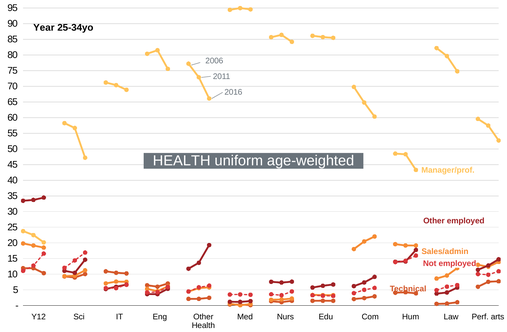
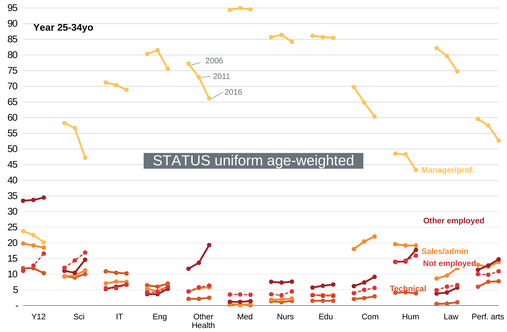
HEALTH at (182, 161): HEALTH -> STATUS
